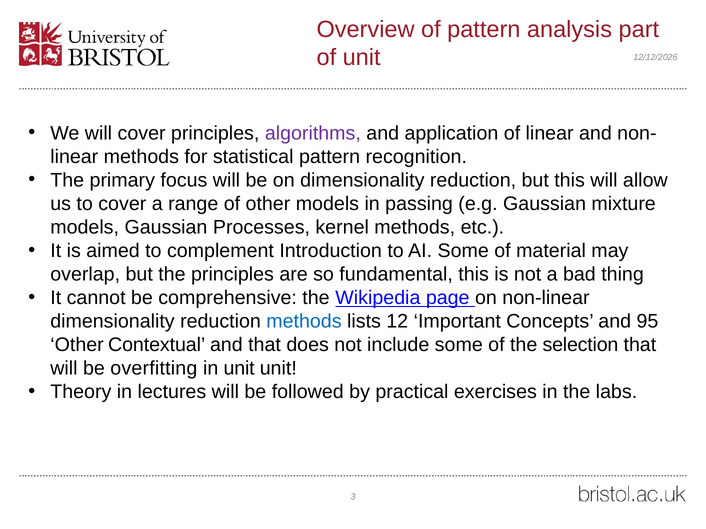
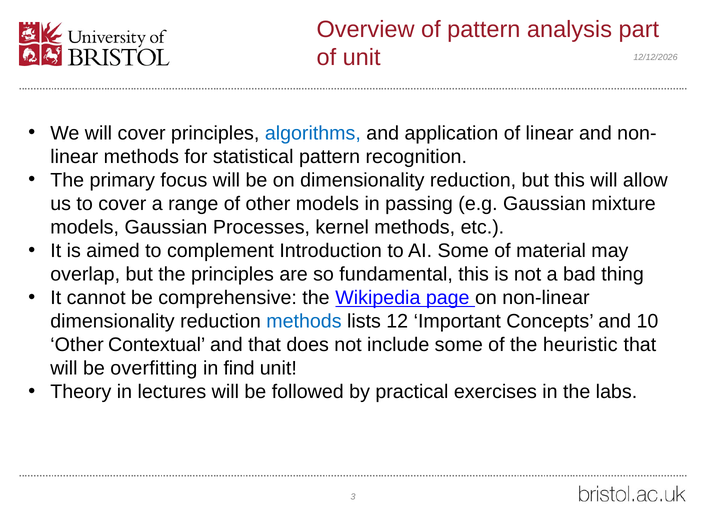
algorithms colour: purple -> blue
95: 95 -> 10
selection: selection -> heuristic
in unit: unit -> find
